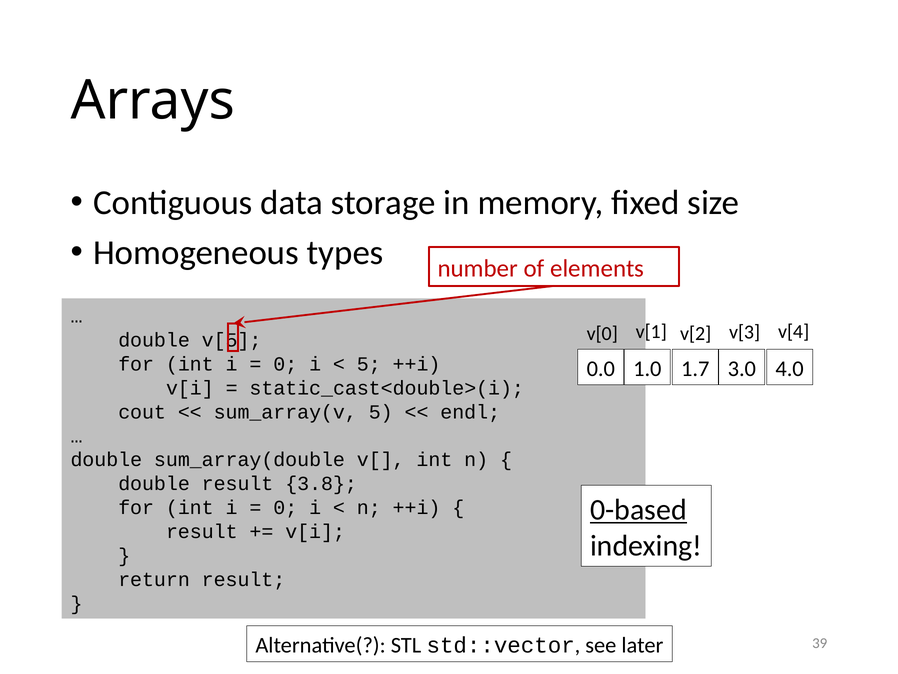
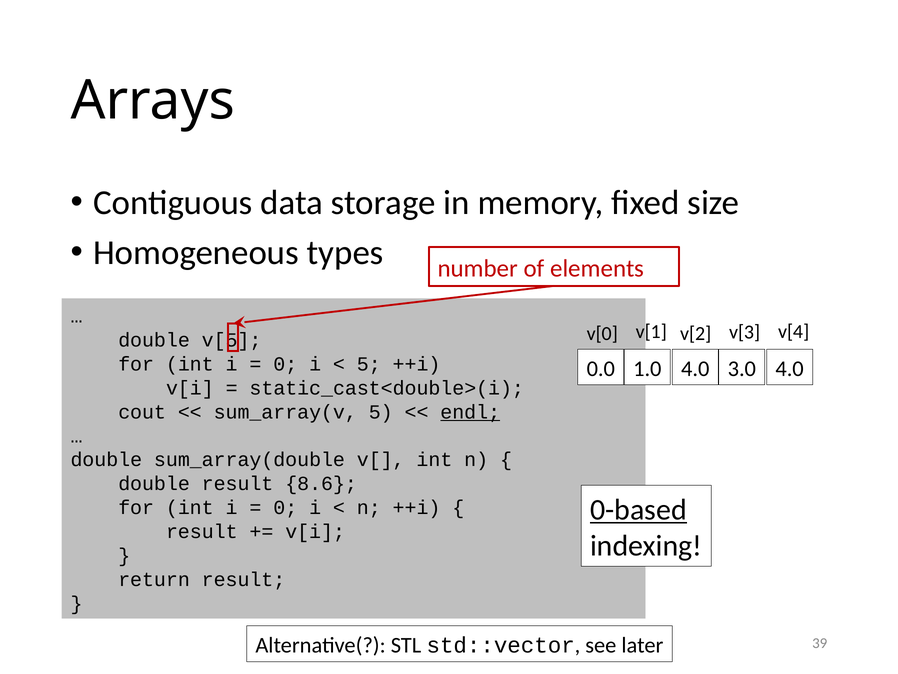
1.0 1.7: 1.7 -> 4.0
endl underline: none -> present
3.8: 3.8 -> 8.6
